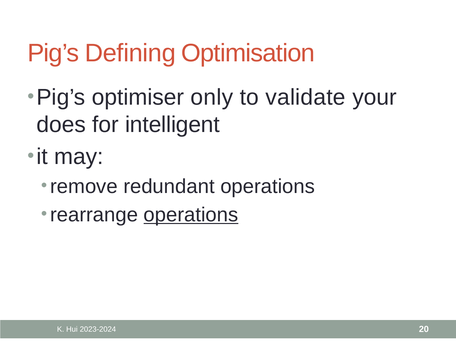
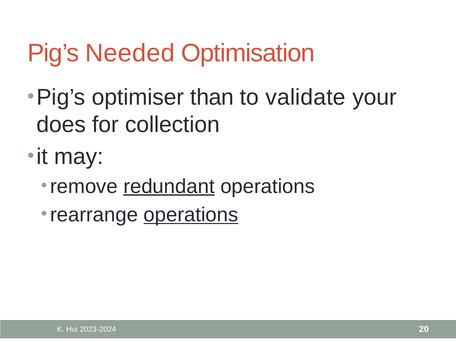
Defining: Defining -> Needed
only: only -> than
intelligent: intelligent -> collection
redundant underline: none -> present
